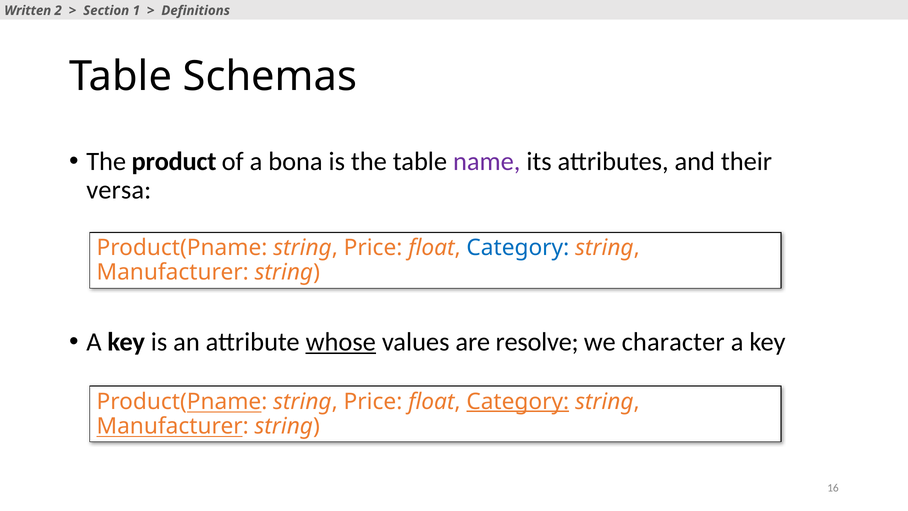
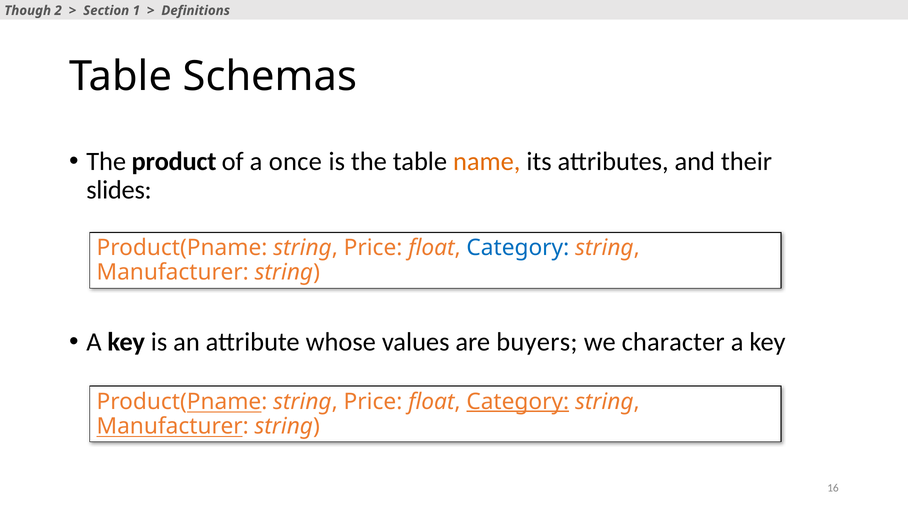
Written: Written -> Though
bona: bona -> once
name colour: purple -> orange
versa: versa -> slides
whose underline: present -> none
resolve: resolve -> buyers
